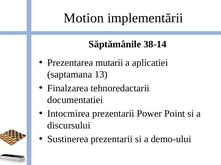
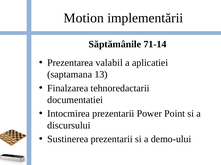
38-14: 38-14 -> 71-14
mutarii: mutarii -> valabil
